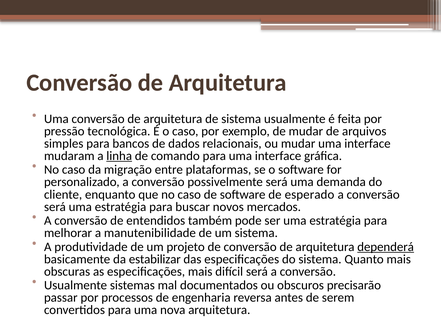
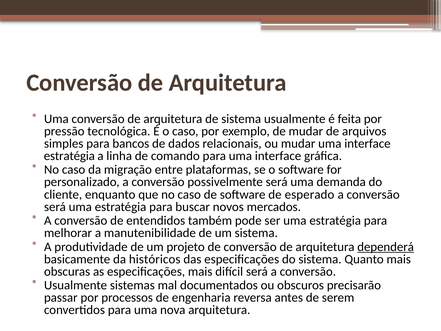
mudaram at (69, 156): mudaram -> estratégia
linha underline: present -> none
estabilizar: estabilizar -> históricos
